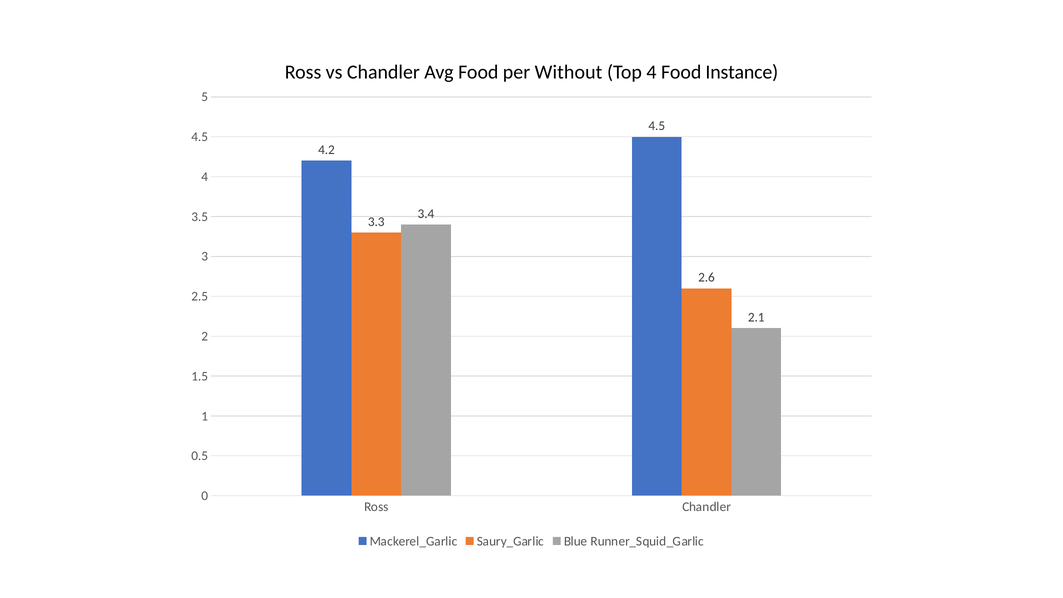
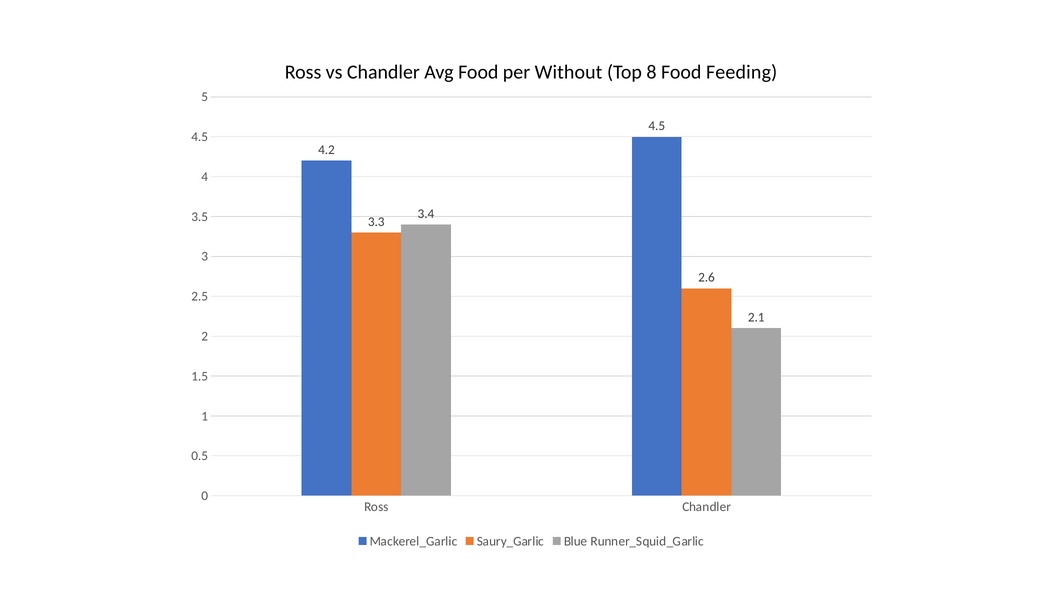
Top 4: 4 -> 8
Instance: Instance -> Feeding
